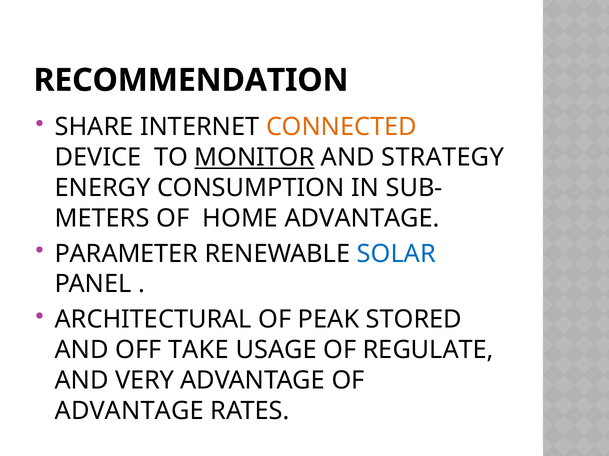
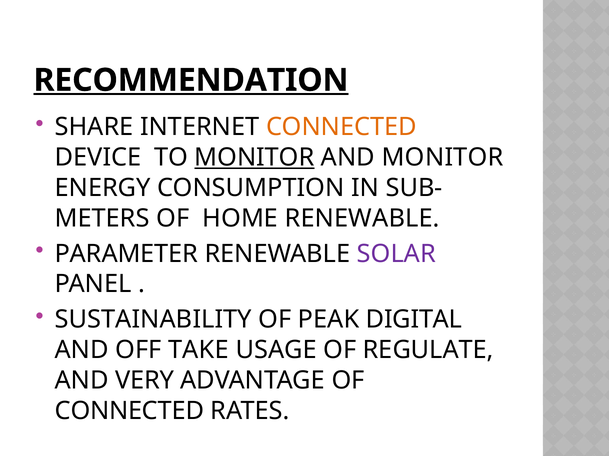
RECOMMENDATION underline: none -> present
AND STRATEGY: STRATEGY -> MONITOR
HOME ADVANTAGE: ADVANTAGE -> RENEWABLE
SOLAR colour: blue -> purple
ARCHITECTURAL: ARCHITECTURAL -> SUSTAINABILITY
STORED: STORED -> DIGITAL
ADVANTAGE at (129, 411): ADVANTAGE -> CONNECTED
